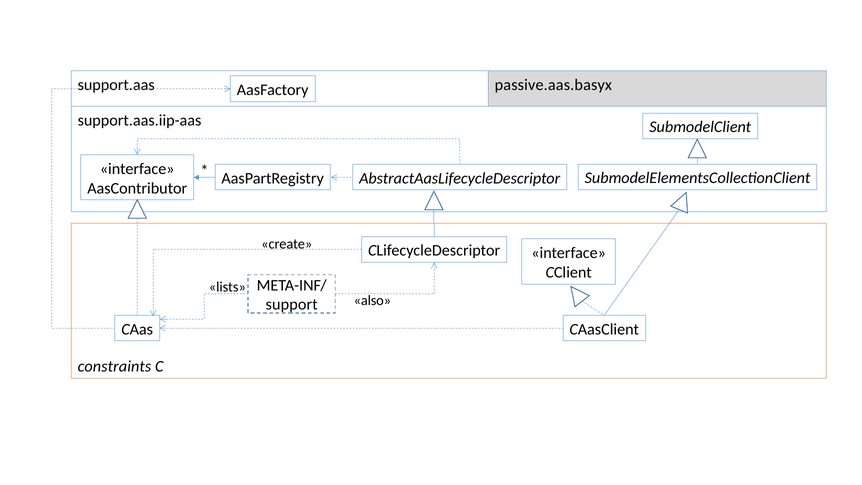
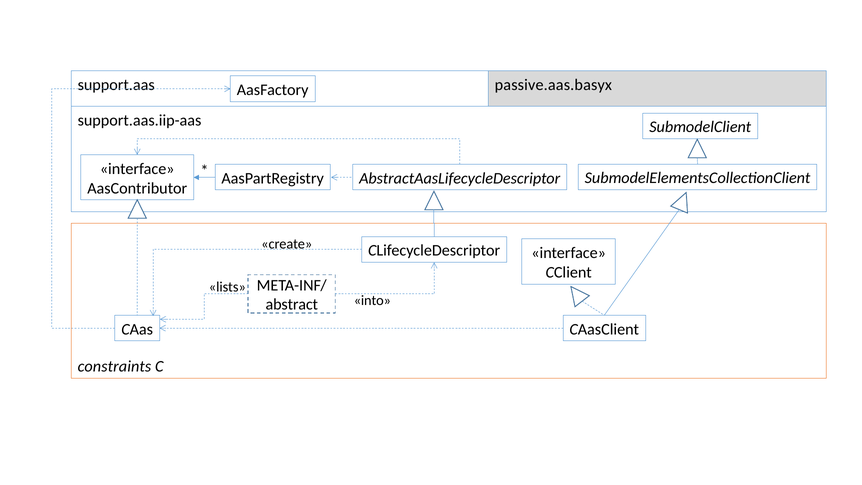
also: also -> into
support: support -> abstract
